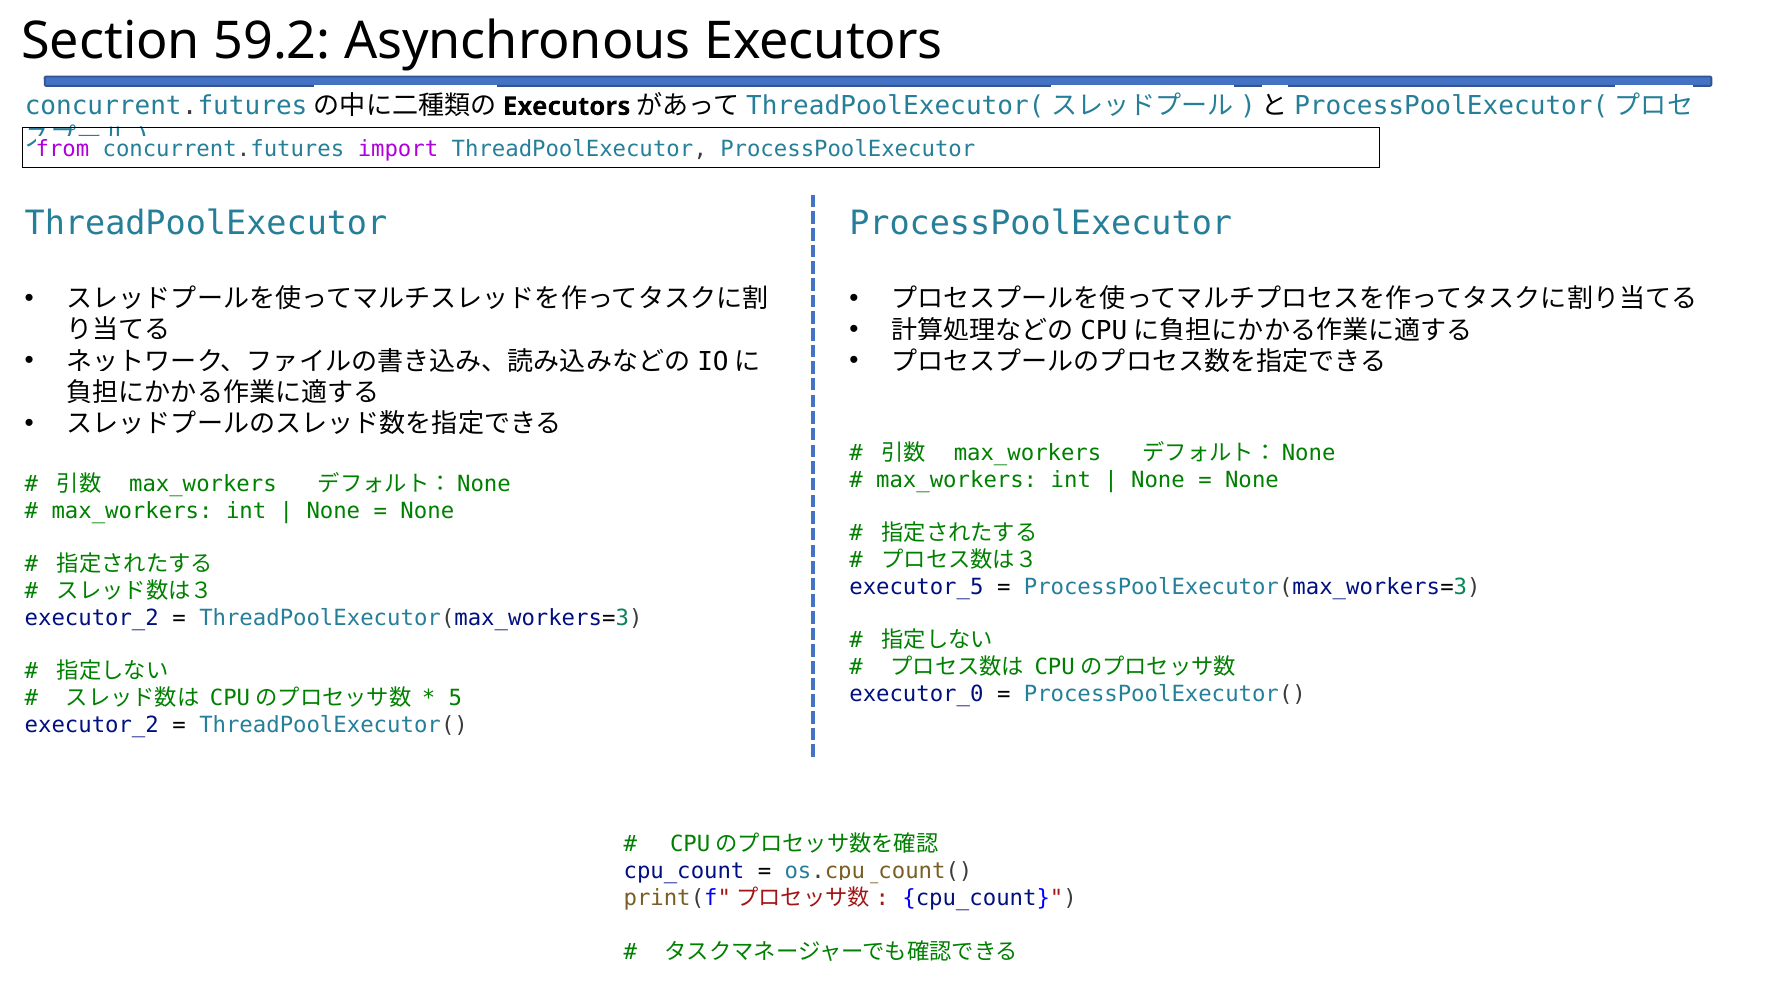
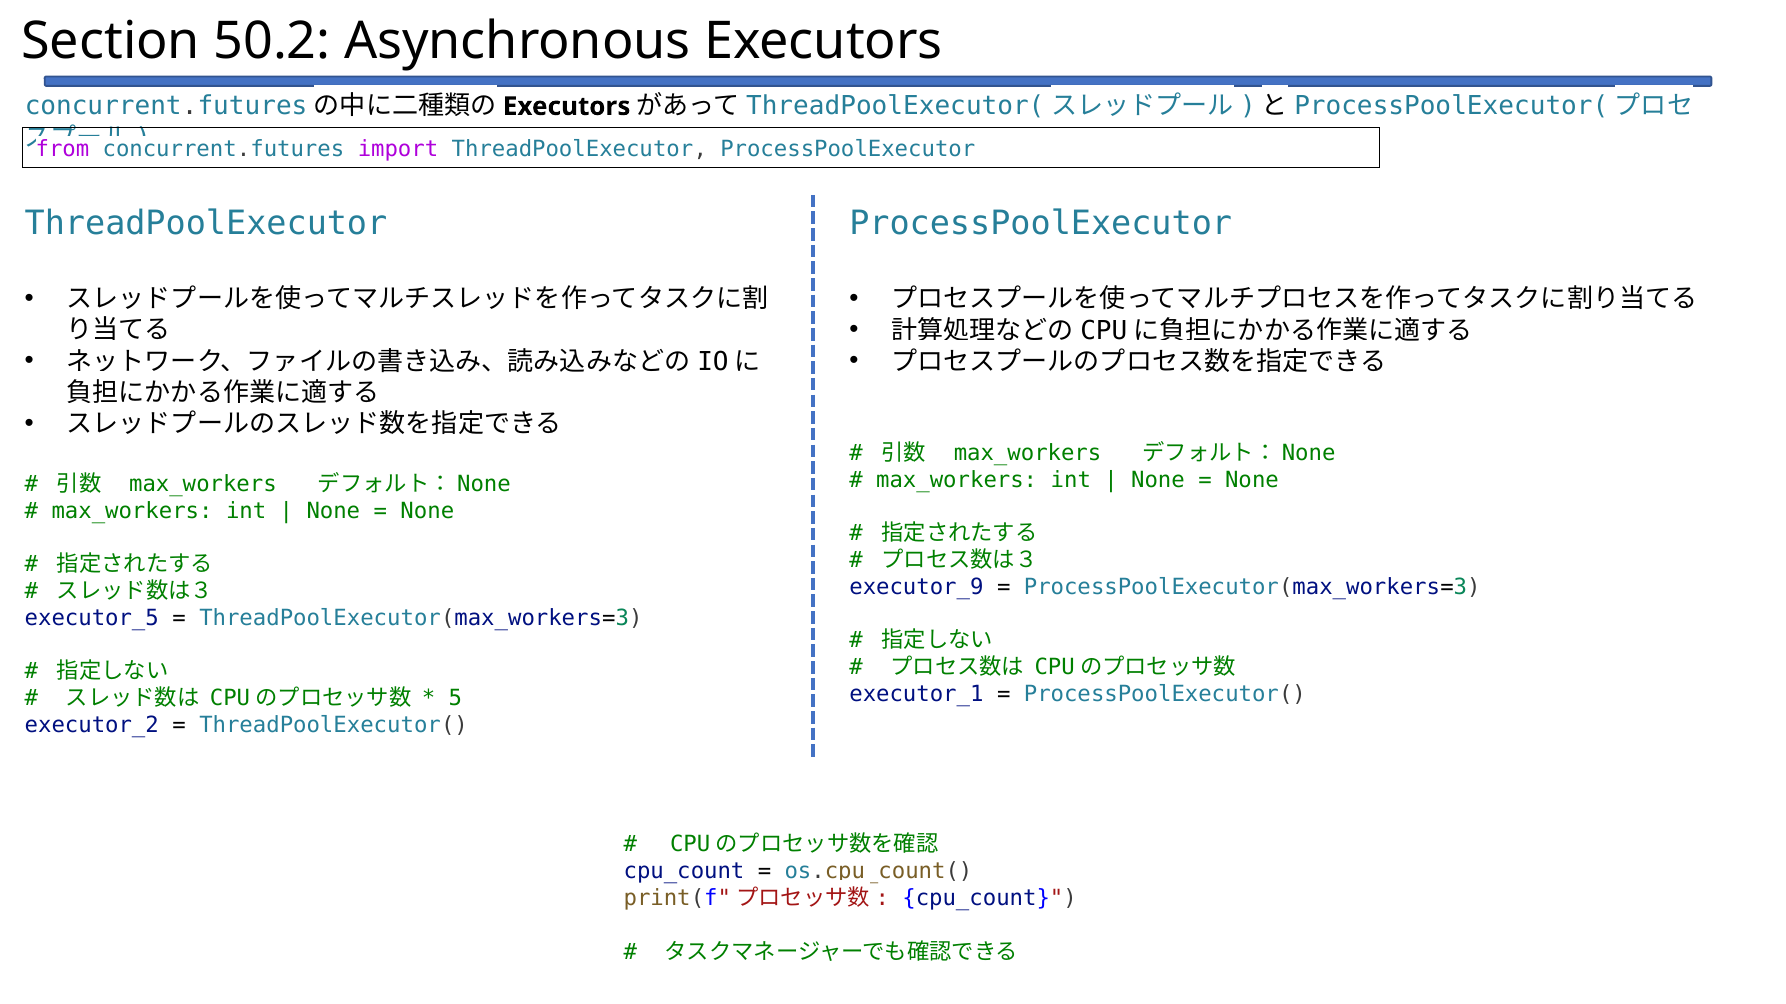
59.2: 59.2 -> 50.2
executor_5: executor_5 -> executor_9
executor_2 at (92, 618): executor_2 -> executor_5
executor_0: executor_0 -> executor_1
